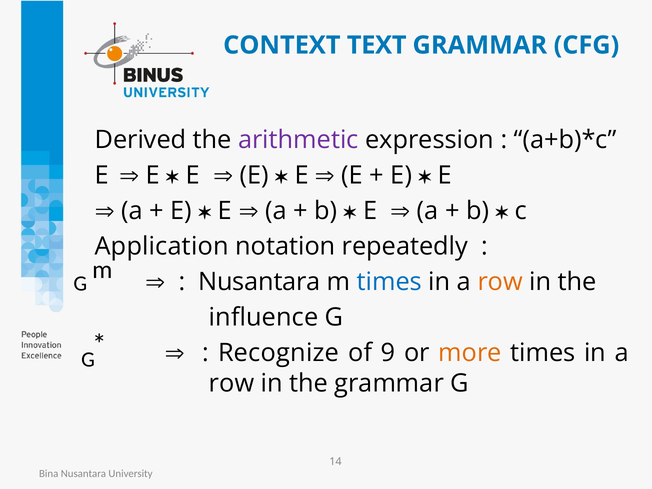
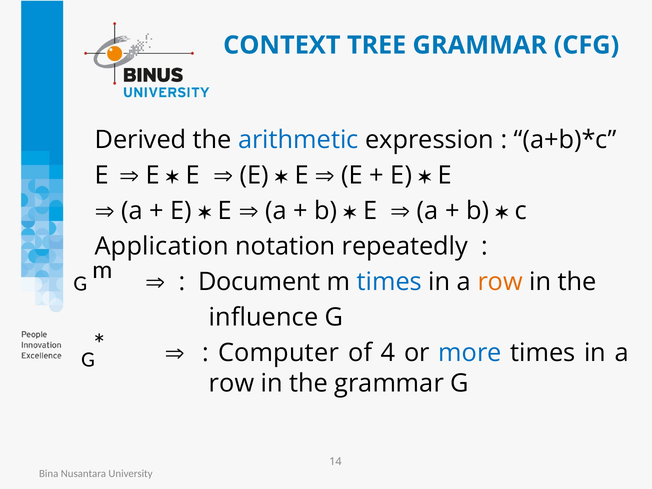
TEXT: TEXT -> TREE
arithmetic colour: purple -> blue
Nusantara at (259, 282): Nusantara -> Document
Recognize: Recognize -> Computer
9: 9 -> 4
more colour: orange -> blue
